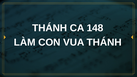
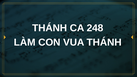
148: 148 -> 248
